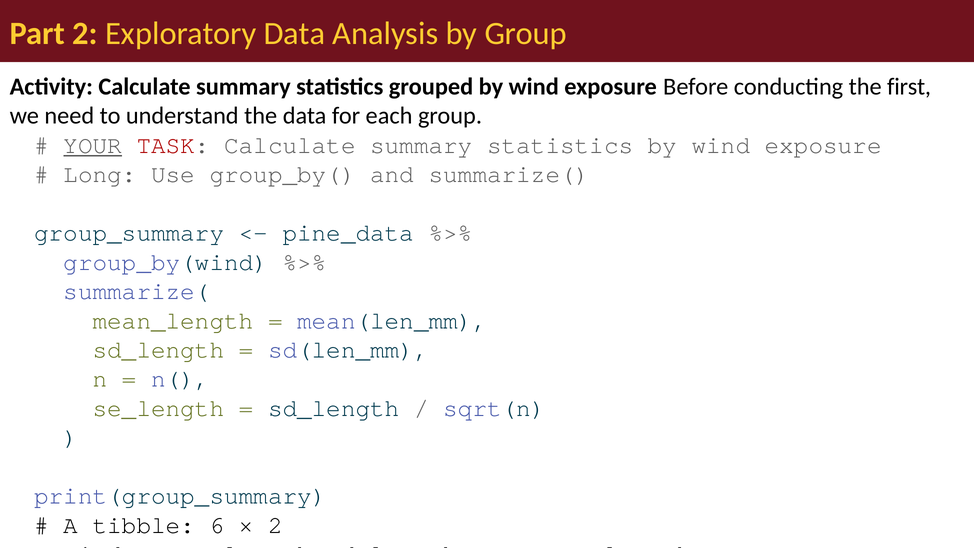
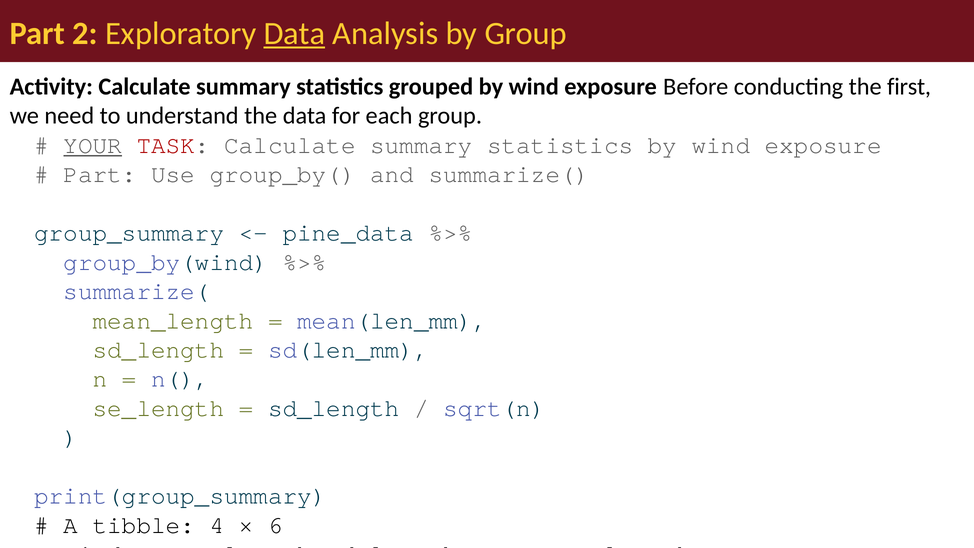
Data at (294, 33) underline: none -> present
Long at (100, 174): Long -> Part
6: 6 -> 4
2 at (275, 525): 2 -> 6
